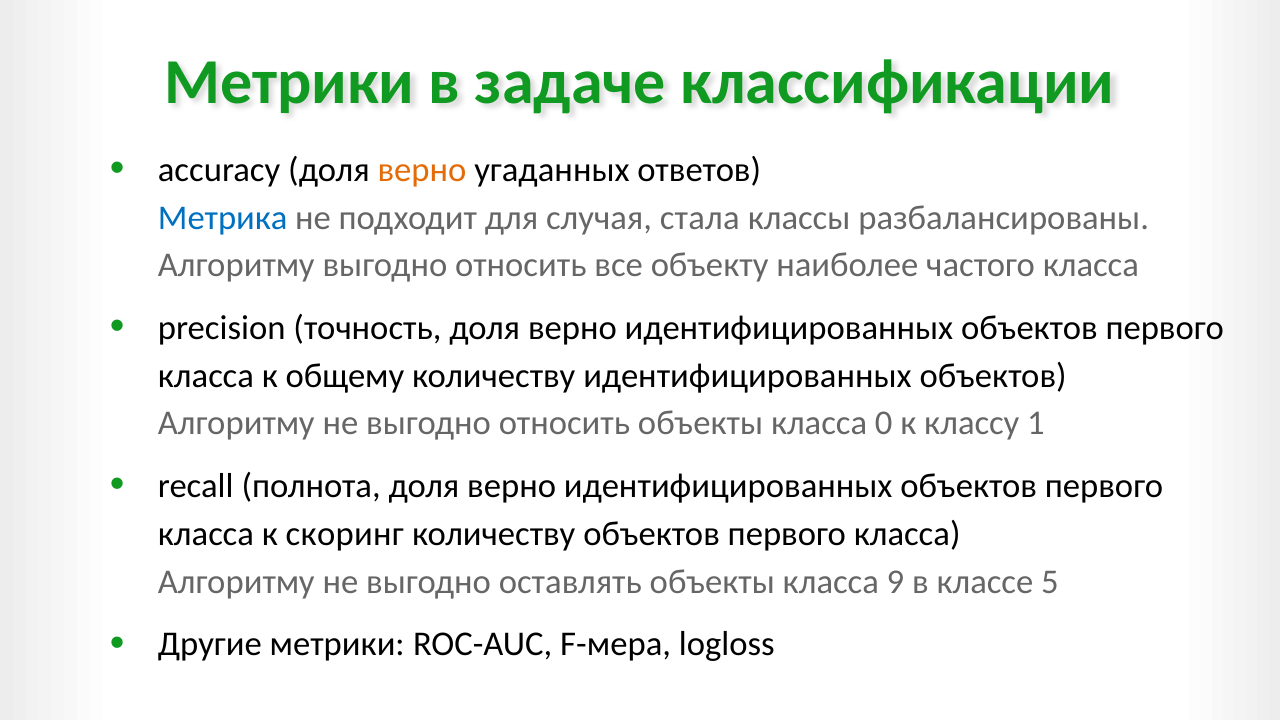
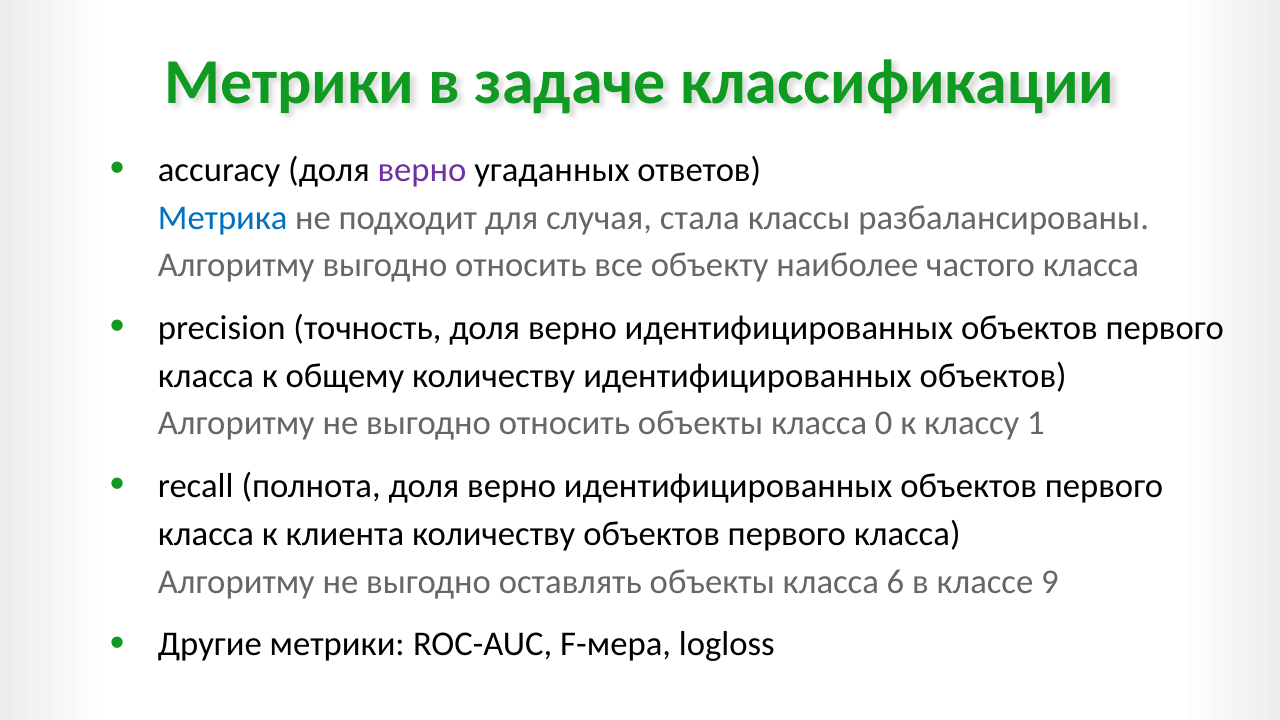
верно at (422, 170) colour: orange -> purple
скоринг: скоринг -> клиента
9: 9 -> 6
5: 5 -> 9
